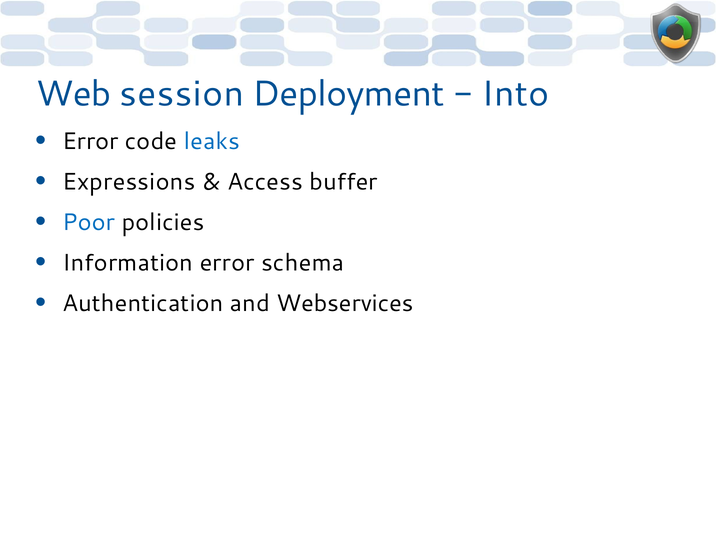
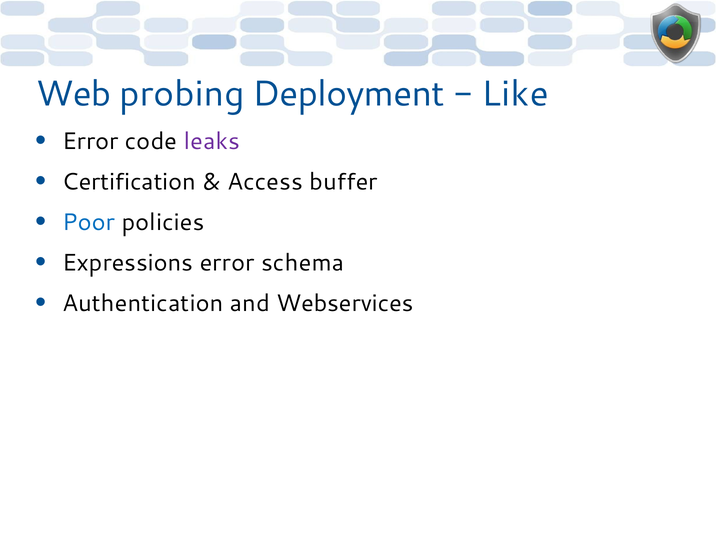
session: session -> probing
Into: Into -> Like
leaks colour: blue -> purple
Expressions: Expressions -> Certification
Information: Information -> Expressions
